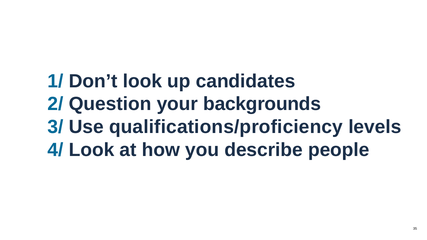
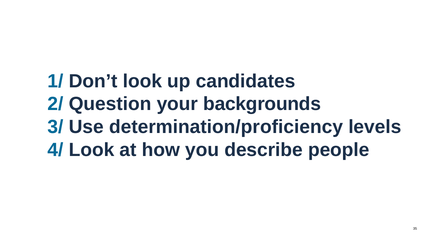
qualifications/proficiency: qualifications/proficiency -> determination/proficiency
